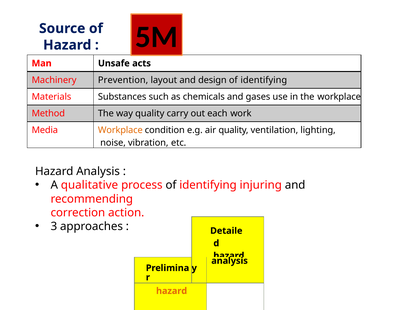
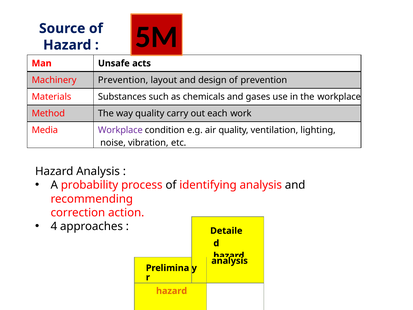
design of identifying: identifying -> prevention
Workplace at (120, 130) colour: orange -> purple
qualitative: qualitative -> probability
identifying injuring: injuring -> analysis
3: 3 -> 4
